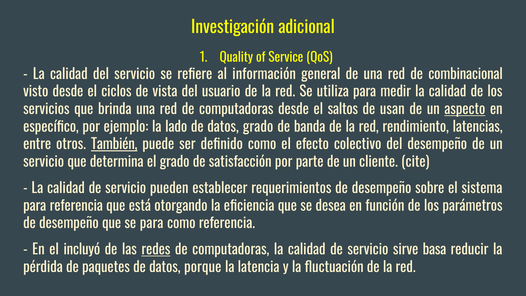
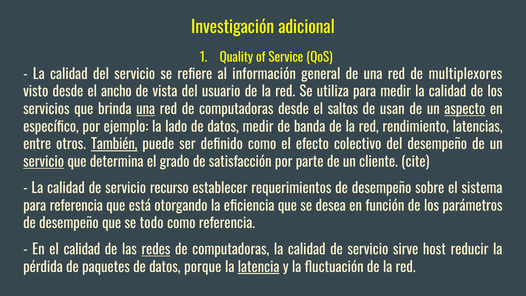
combinacional: combinacional -> multiplexores
ciclos: ciclos -> ancho
una at (146, 109) underline: none -> present
datos grado: grado -> medir
servicio at (44, 162) underline: none -> present
pueden: pueden -> recurso
se para: para -> todo
el incluyó: incluyó -> calidad
basa: basa -> host
latencia underline: none -> present
